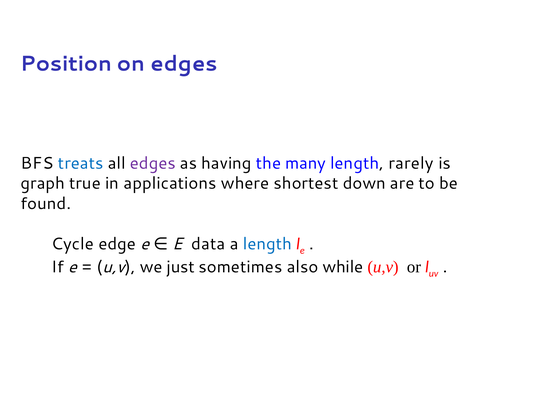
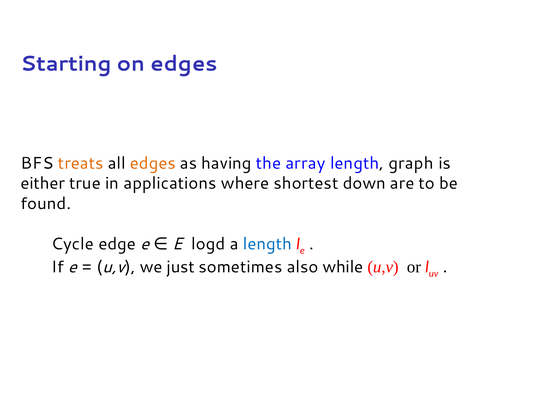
Position: Position -> Starting
treats colour: blue -> orange
edges at (153, 163) colour: purple -> orange
many: many -> array
rarely: rarely -> graph
graph: graph -> either
data: data -> logd
